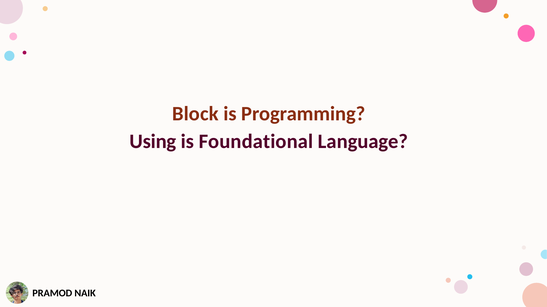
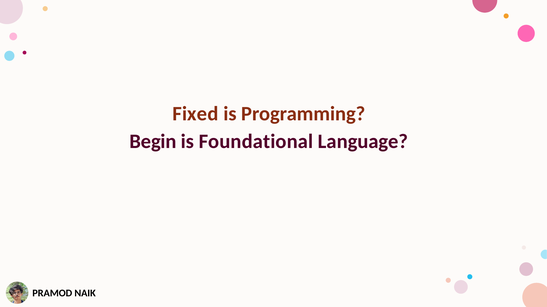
Block: Block -> Fixed
Using: Using -> Begin
